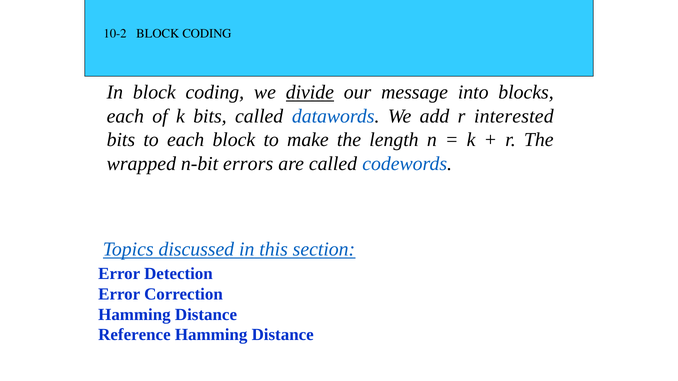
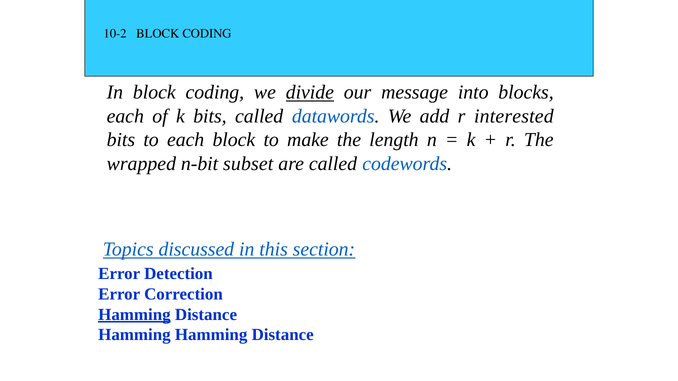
errors: errors -> subset
Hamming at (134, 315) underline: none -> present
Reference at (134, 335): Reference -> Hamming
